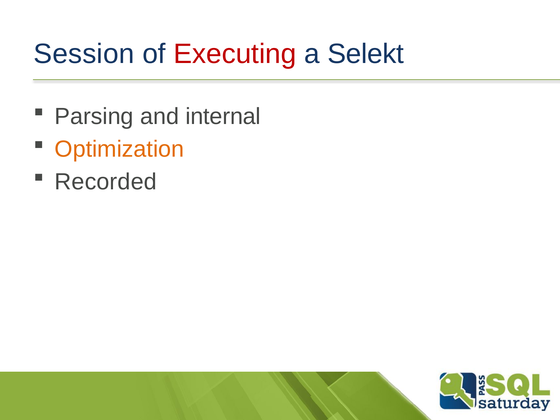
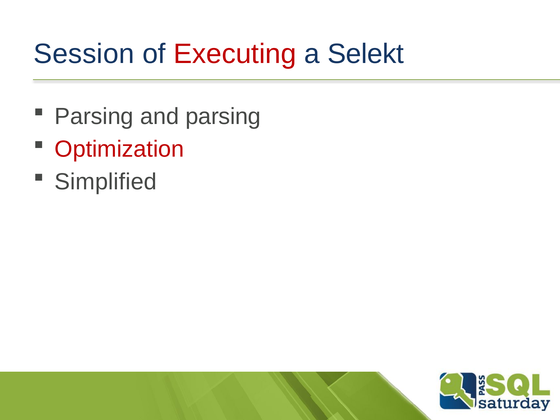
and internal: internal -> parsing
Optimization colour: orange -> red
Recorded: Recorded -> Simplified
